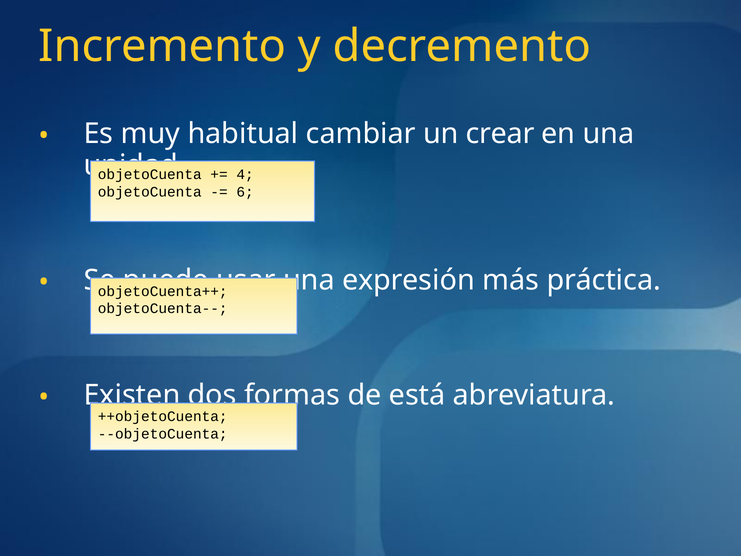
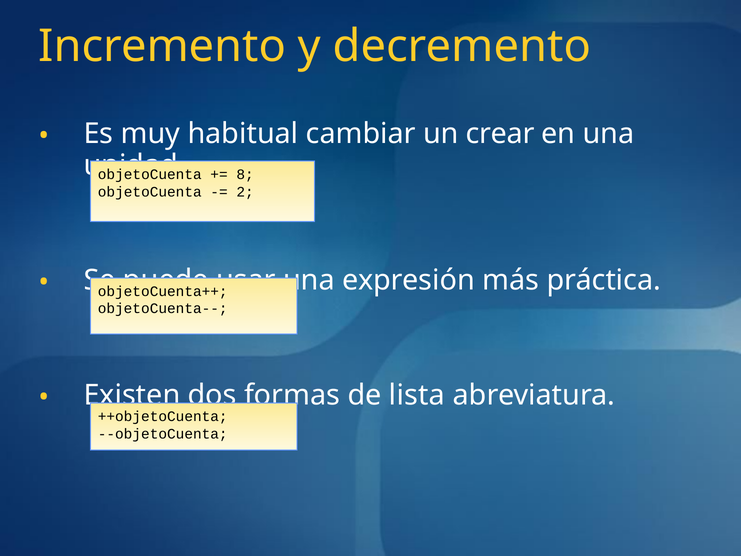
4: 4 -> 8
6: 6 -> 2
está: está -> lista
